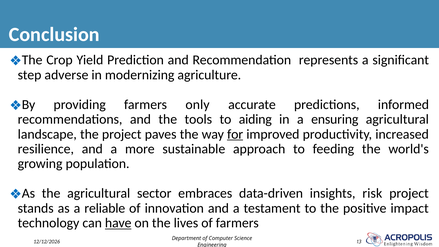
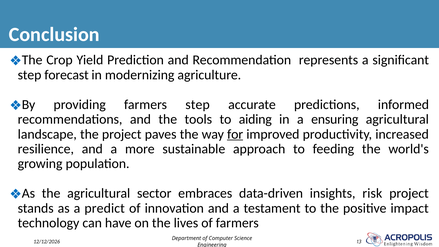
adverse: adverse -> forecast
farmers only: only -> step
reliable: reliable -> predict
have underline: present -> none
